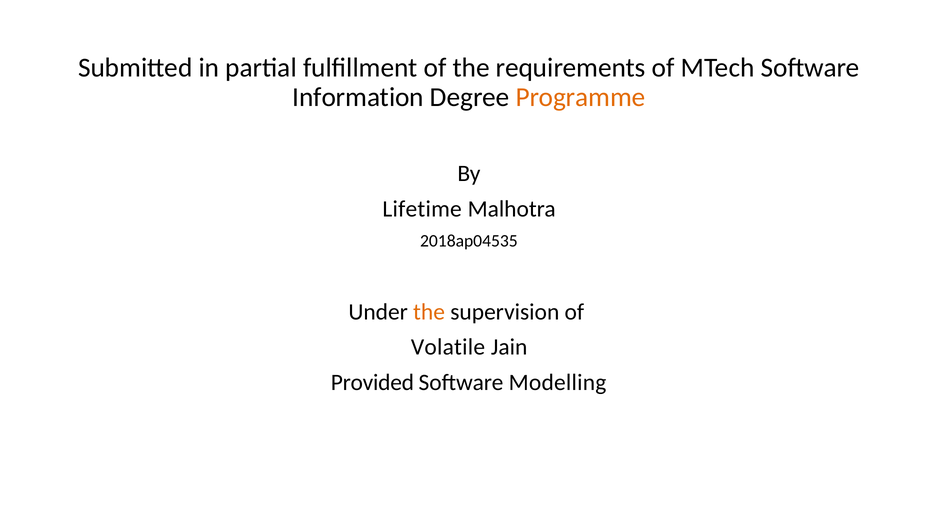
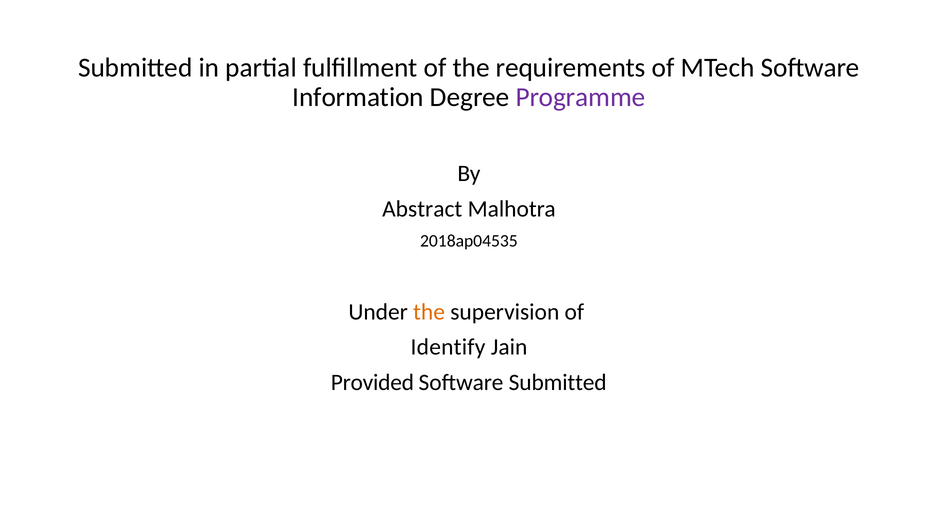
Programme colour: orange -> purple
Lifetime: Lifetime -> Abstract
Volatile: Volatile -> Identify
Software Modelling: Modelling -> Submitted
